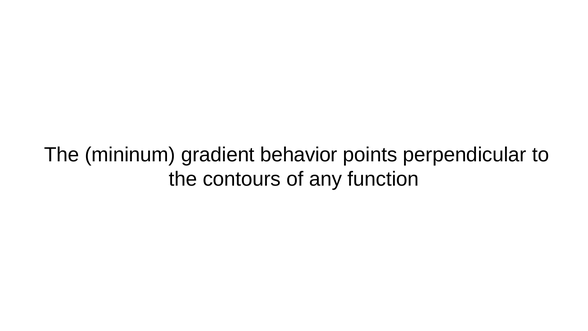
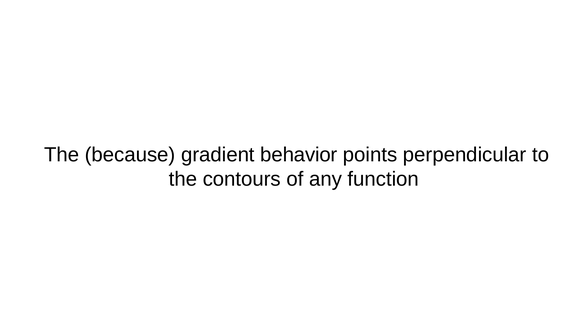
mininum: mininum -> because
